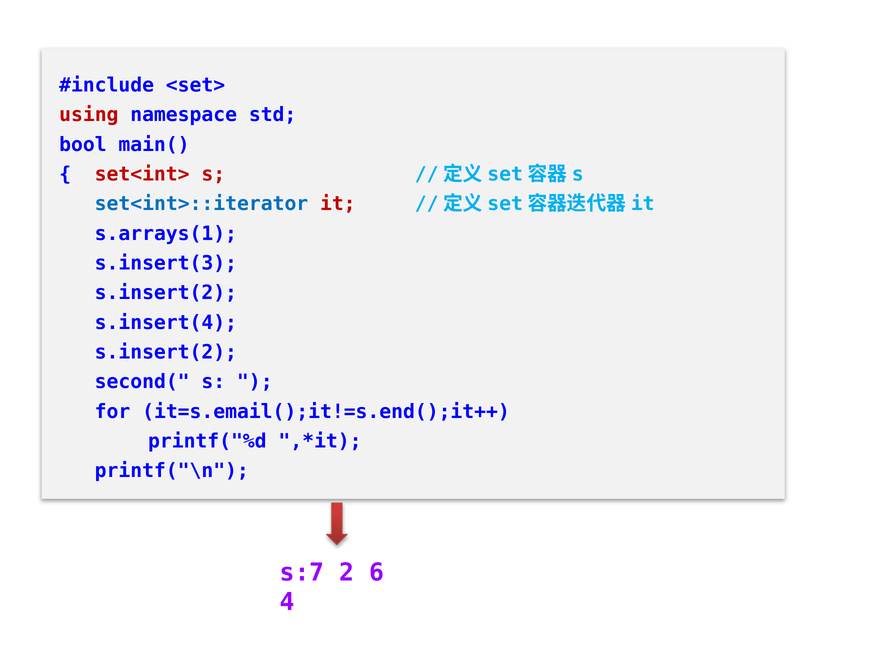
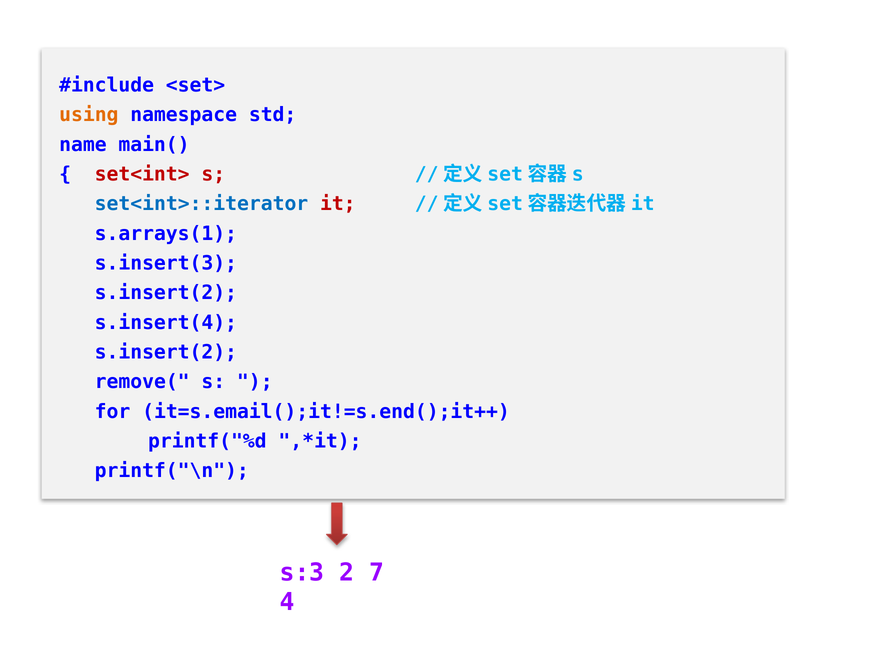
using colour: red -> orange
bool: bool -> name
second(: second( -> remove(
s:7: s:7 -> s:3
6: 6 -> 7
